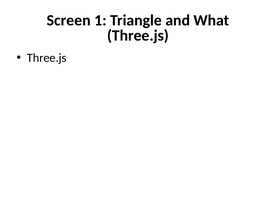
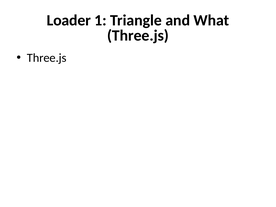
Screen: Screen -> Loader
